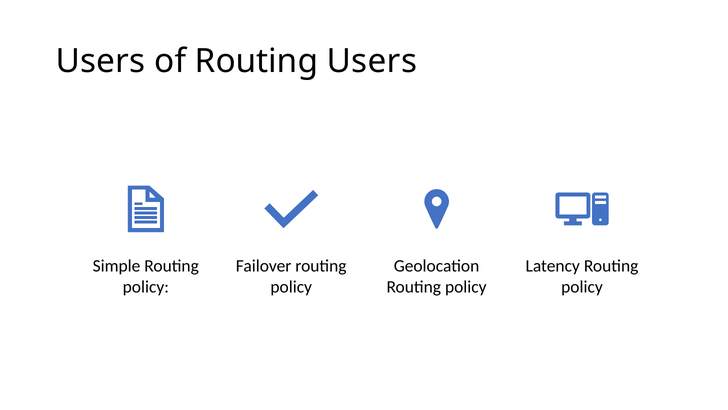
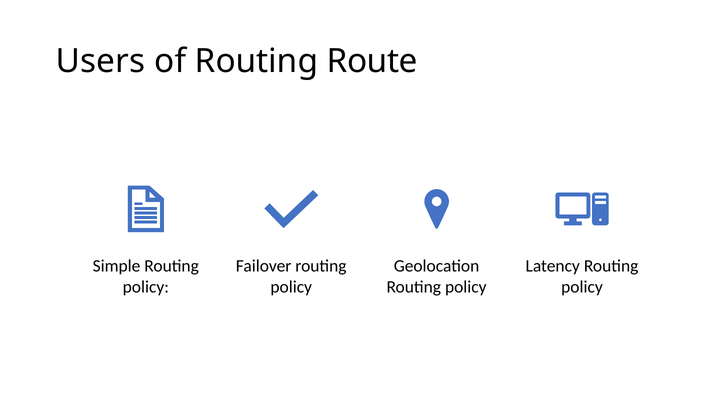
Routing Users: Users -> Route
